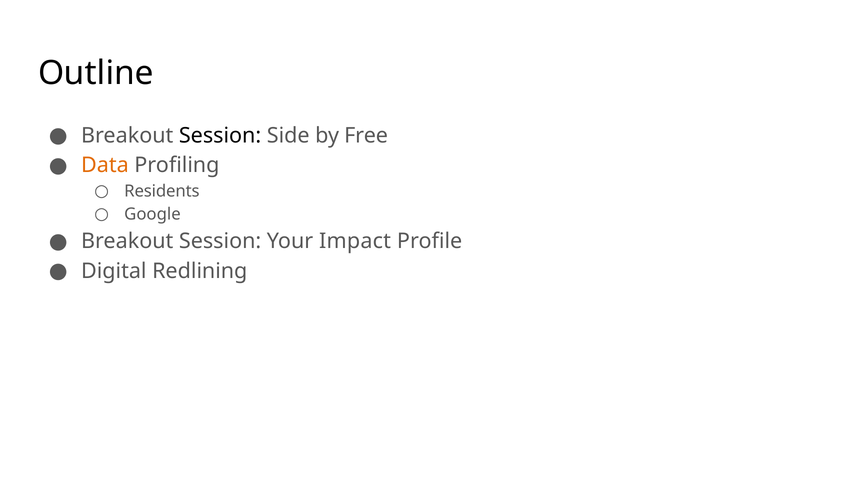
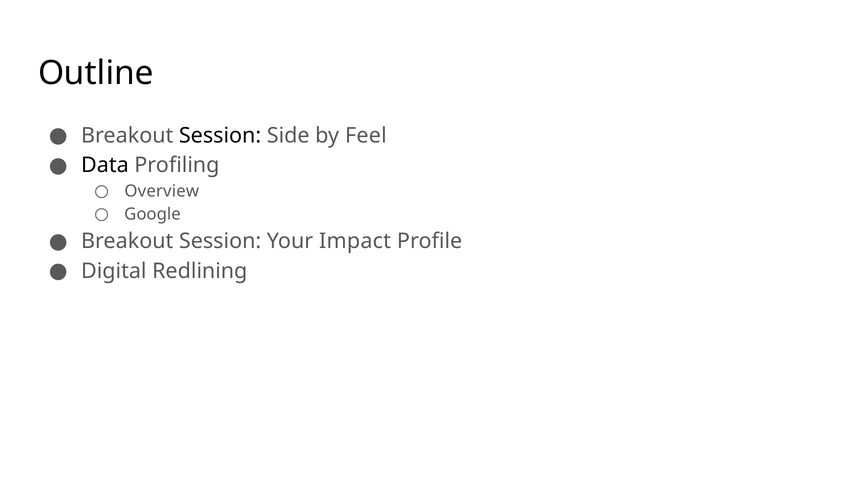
Free: Free -> Feel
Data colour: orange -> black
Residents: Residents -> Overview
